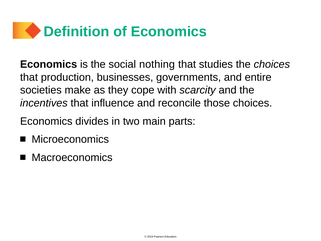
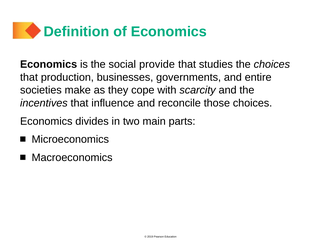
nothing: nothing -> provide
